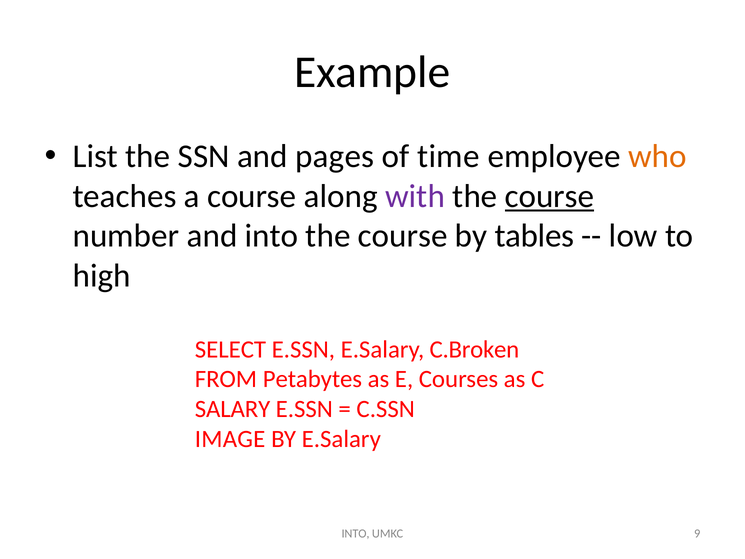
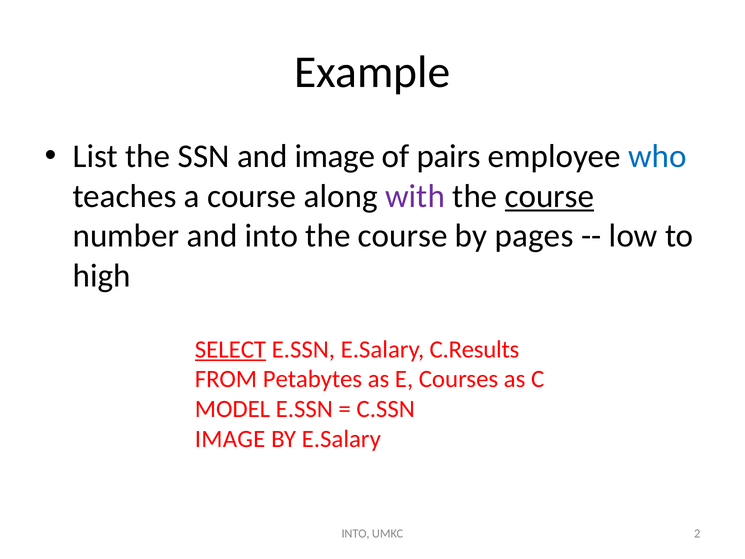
and pages: pages -> image
time: time -> pairs
who colour: orange -> blue
tables: tables -> pages
SELECT underline: none -> present
C.Broken: C.Broken -> C.Results
SALARY: SALARY -> MODEL
9: 9 -> 2
